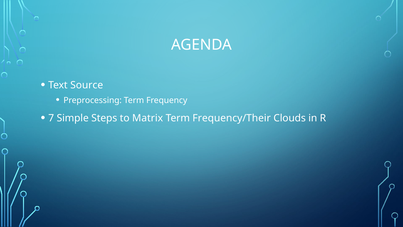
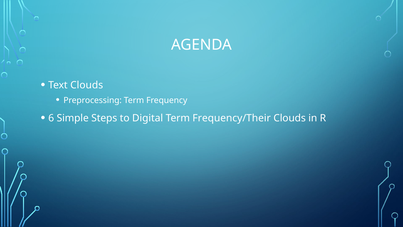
Text Source: Source -> Clouds
7: 7 -> 6
Matrix: Matrix -> Digital
